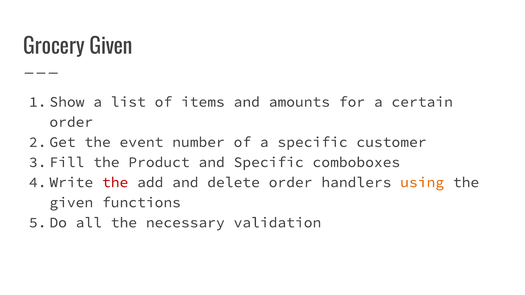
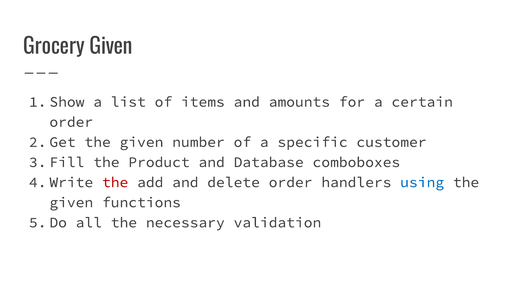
event at (141, 142): event -> given
and Specific: Specific -> Database
using colour: orange -> blue
